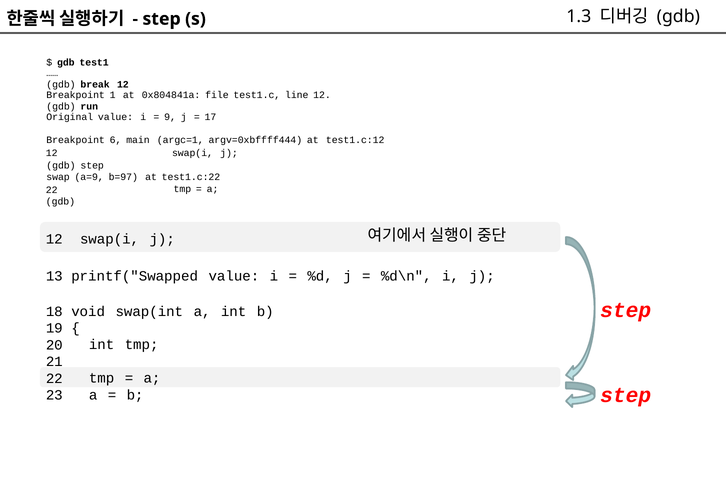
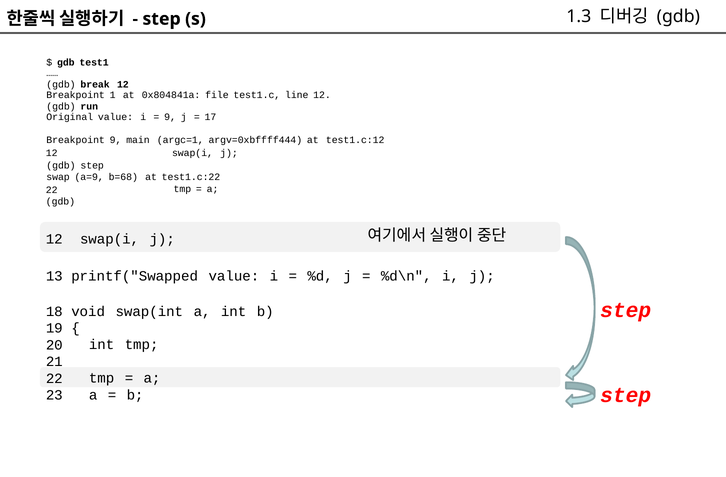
Breakpoint 6: 6 -> 9
b=97: b=97 -> b=68
